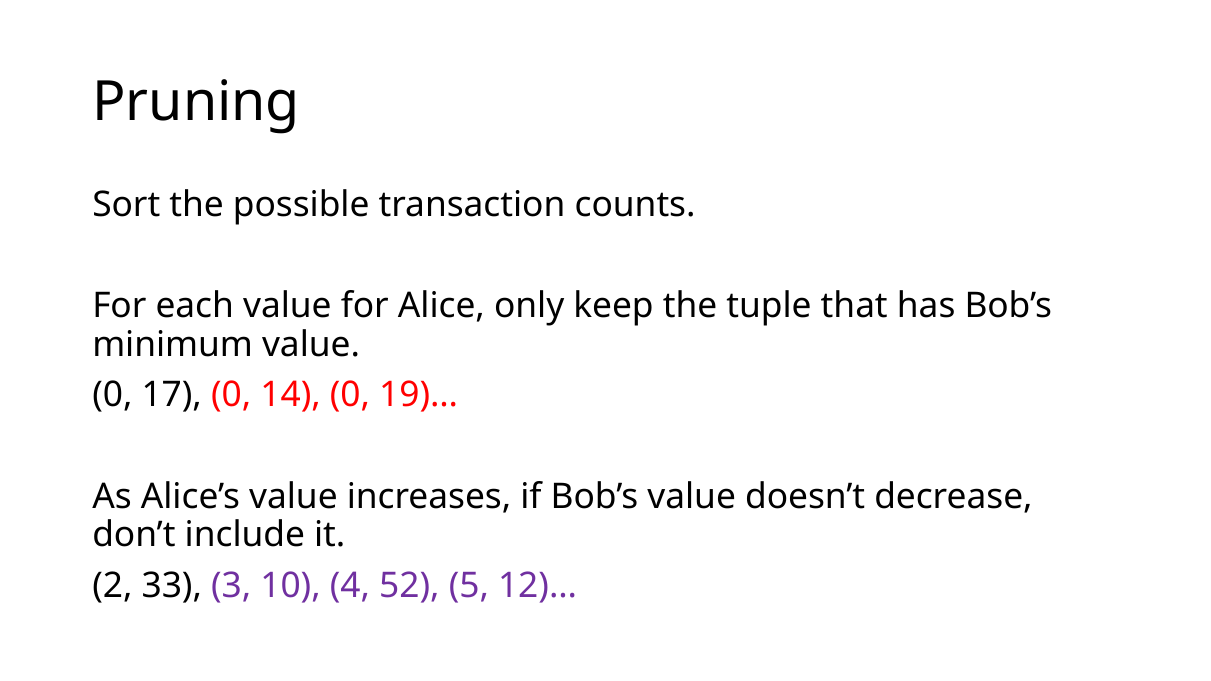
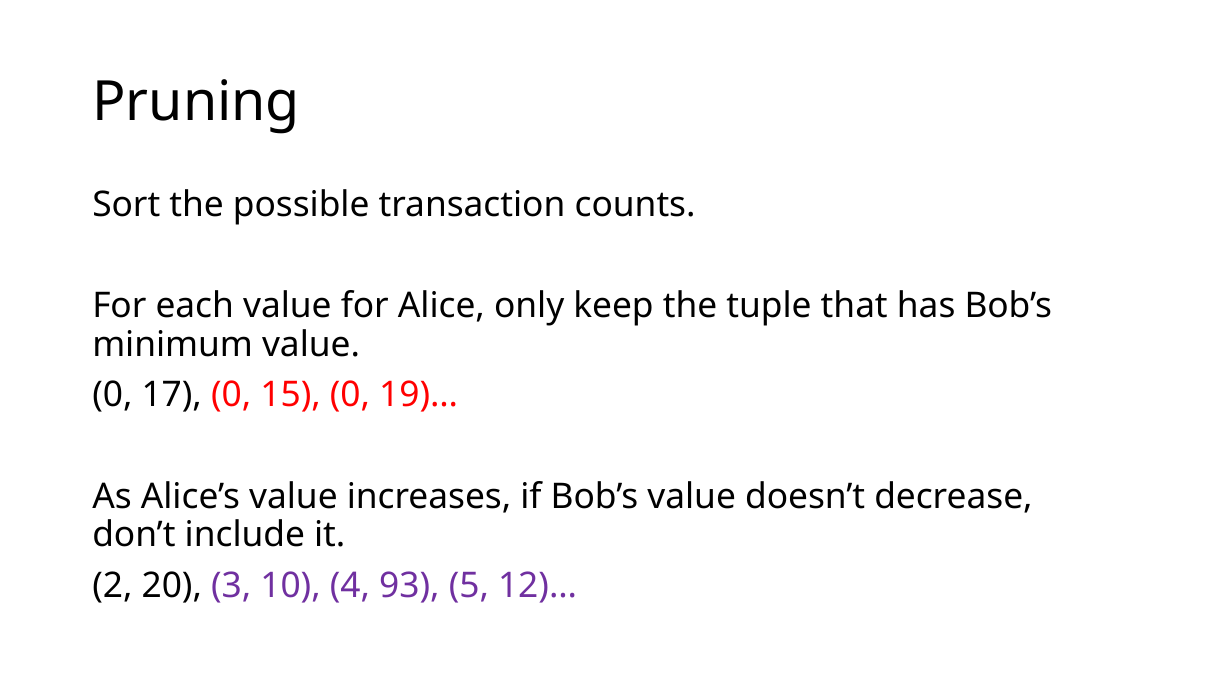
14: 14 -> 15
33: 33 -> 20
52: 52 -> 93
